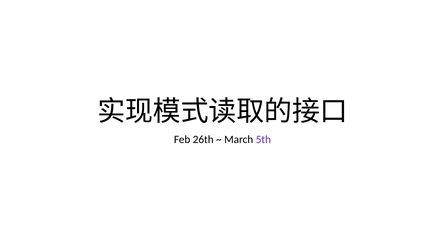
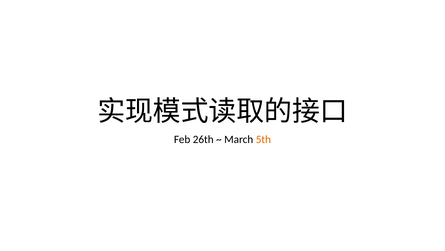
5th colour: purple -> orange
